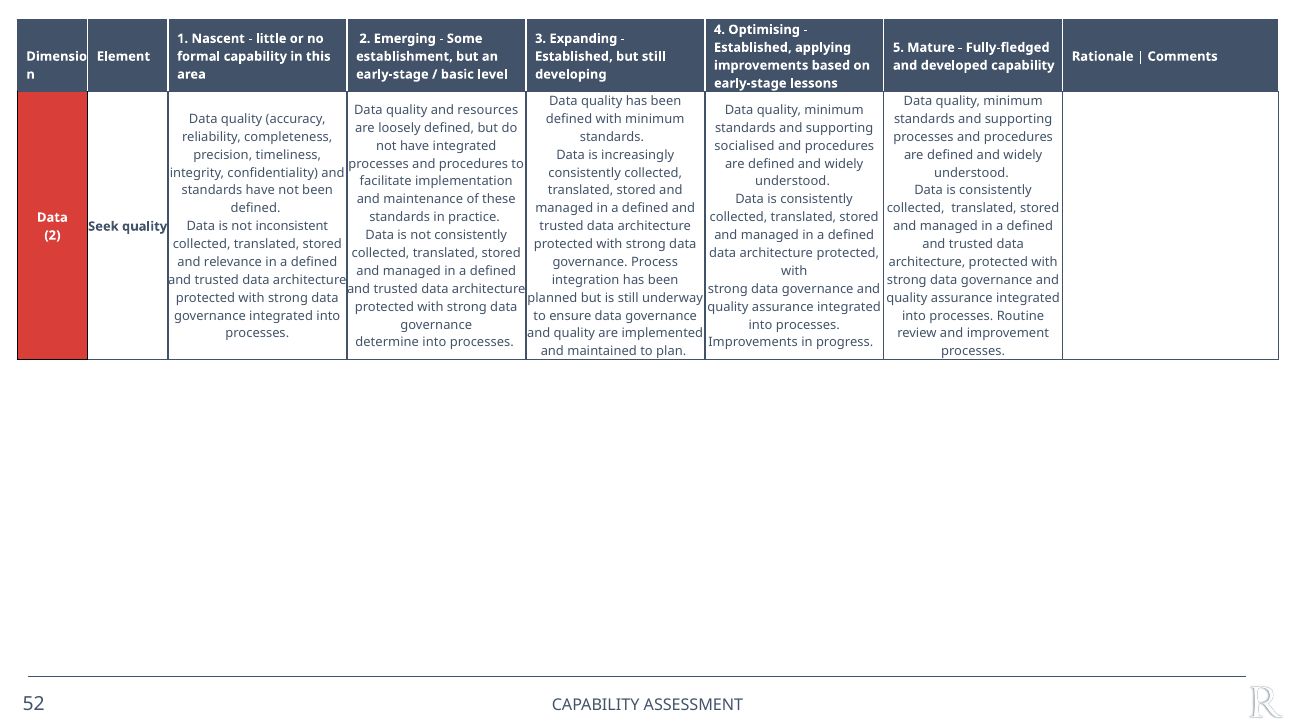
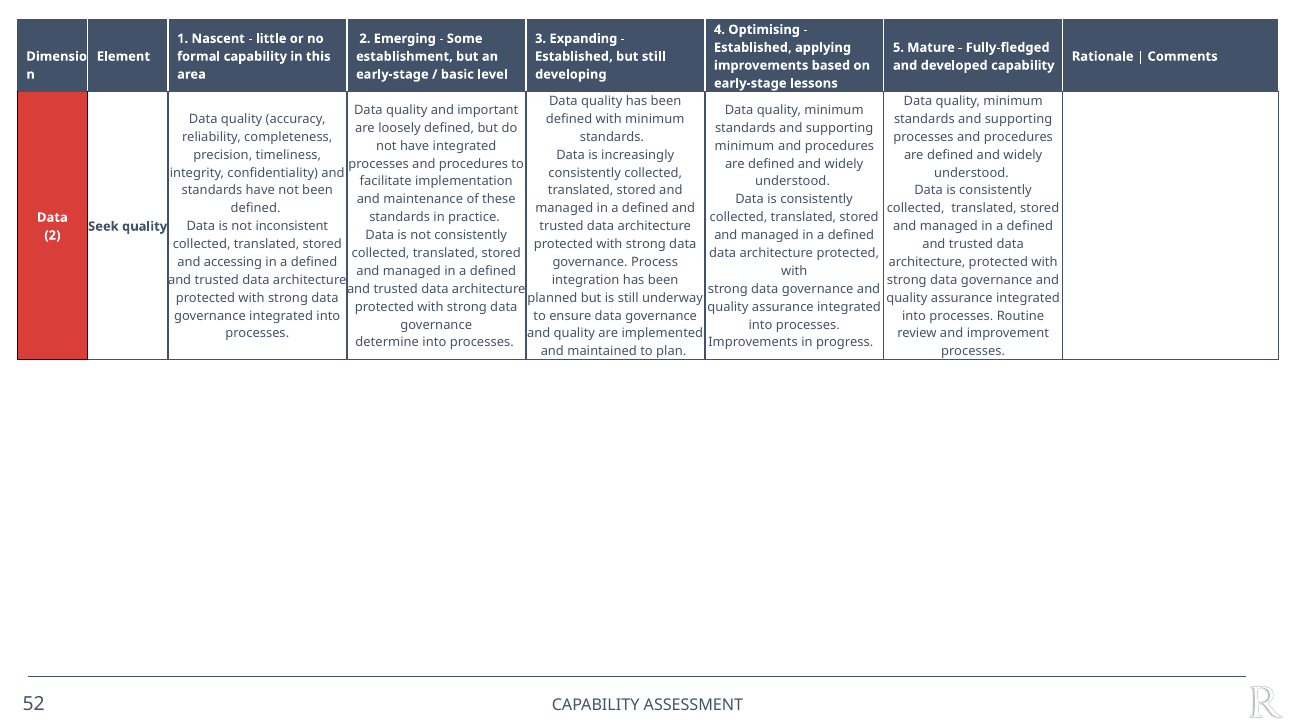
resources: resources -> important
socialised at (744, 146): socialised -> minimum
relevance: relevance -> accessing
